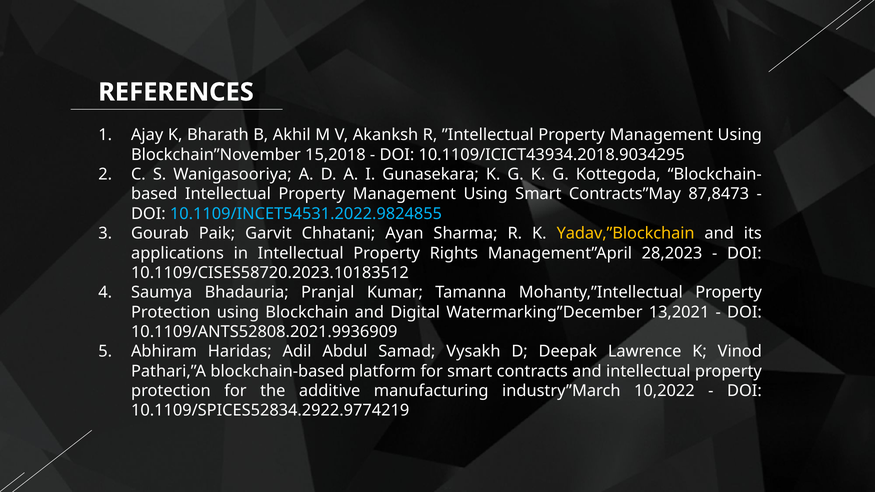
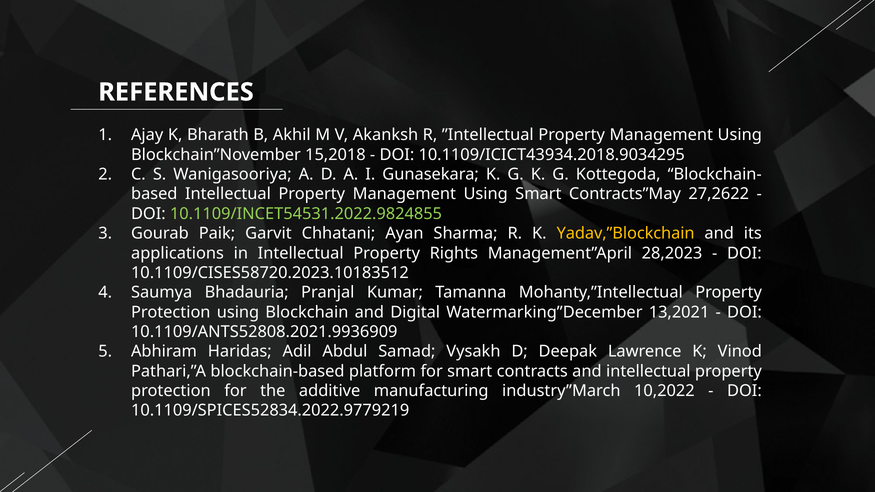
87,8473: 87,8473 -> 27,2622
10.1109/INCET54531.2022.9824855 colour: light blue -> light green
10.1109/SPICES52834.2922.9774219: 10.1109/SPICES52834.2922.9774219 -> 10.1109/SPICES52834.2022.9779219
